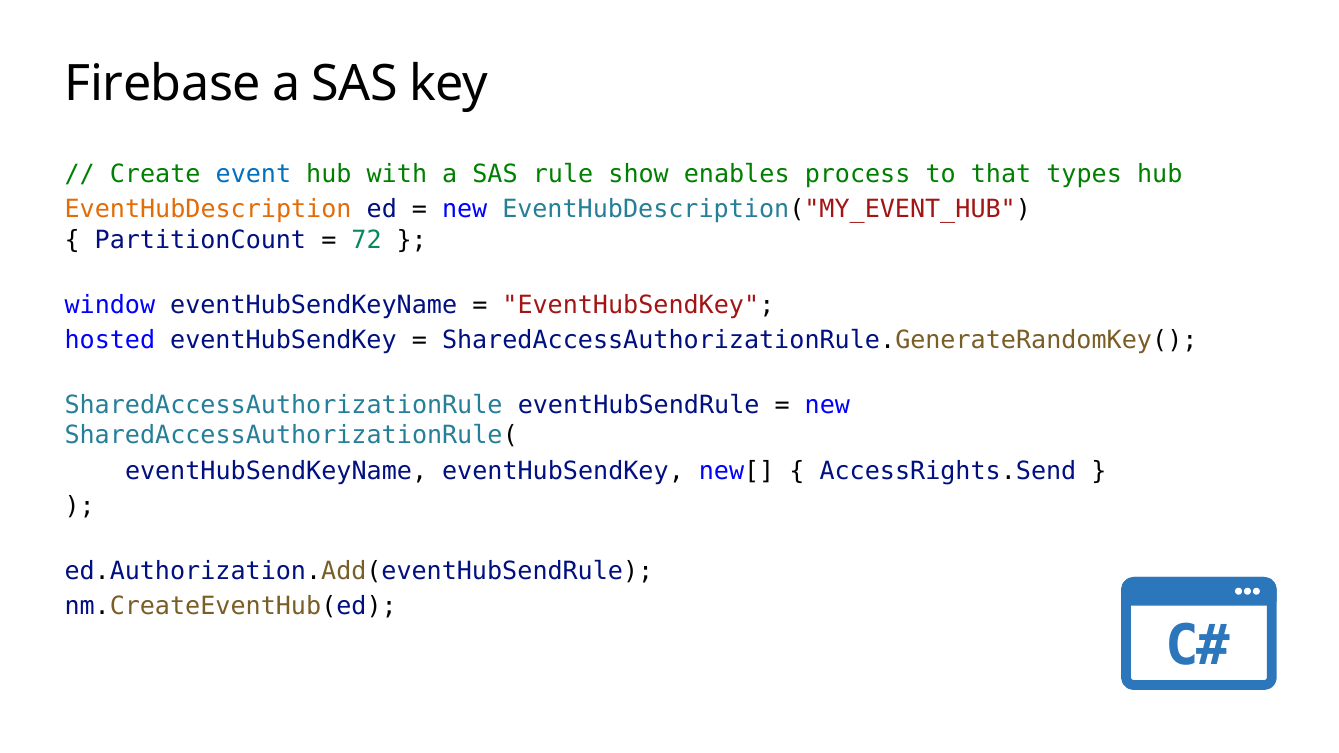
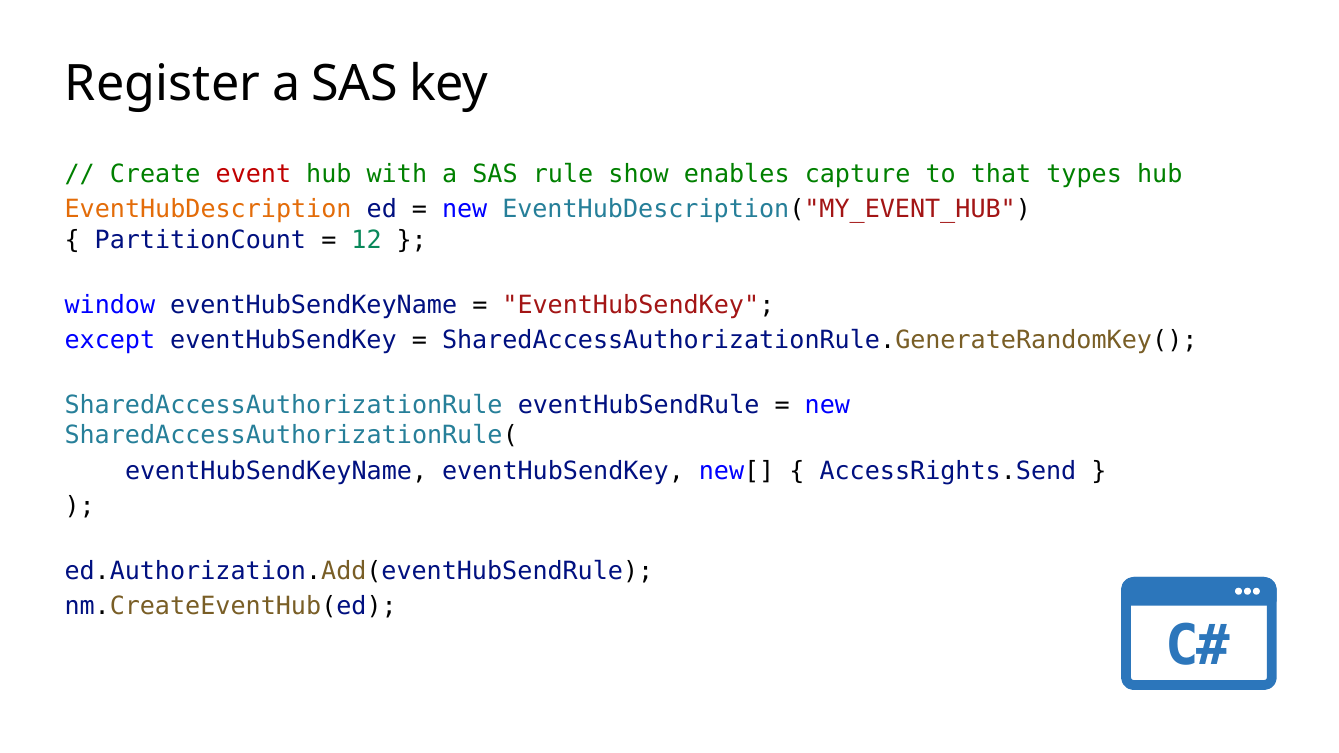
Firebase: Firebase -> Register
event colour: blue -> red
process: process -> capture
72: 72 -> 12
hosted: hosted -> except
